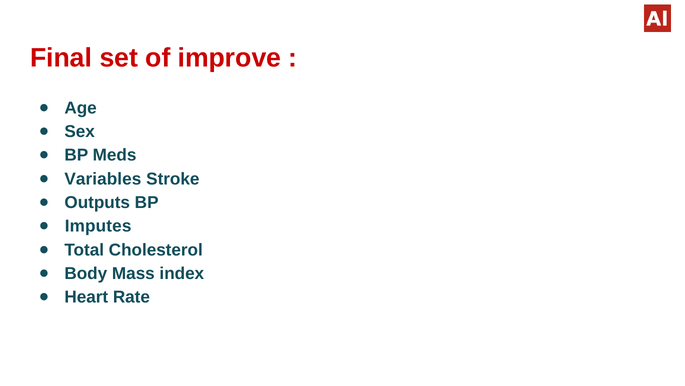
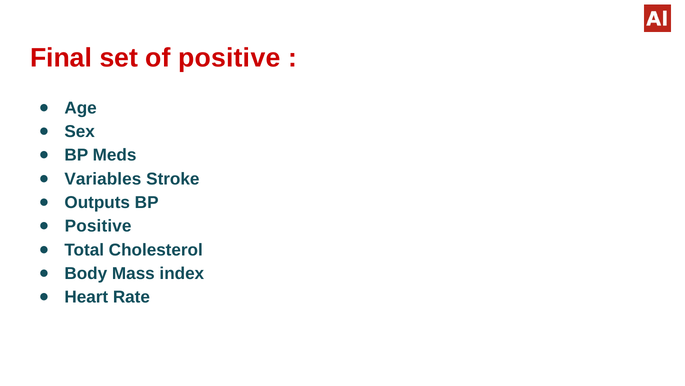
of improve: improve -> positive
Imputes at (98, 226): Imputes -> Positive
